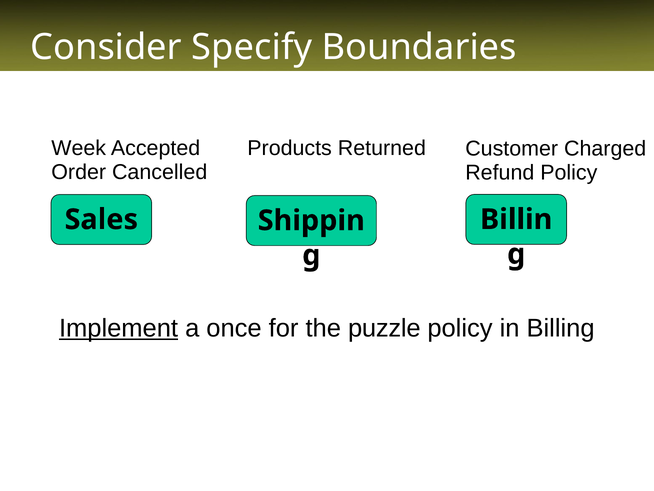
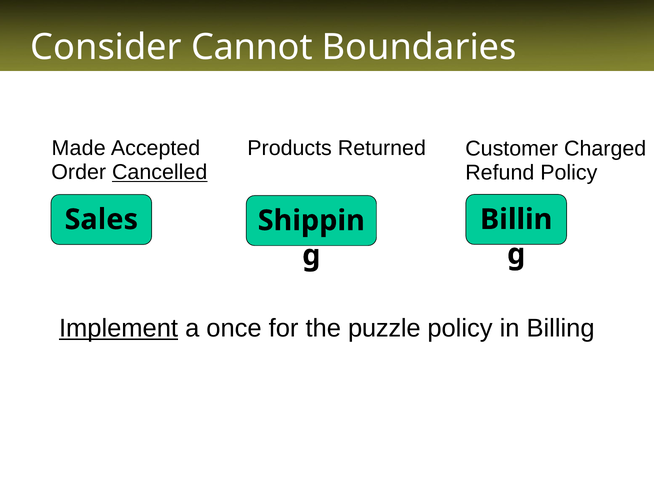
Specify: Specify -> Cannot
Week: Week -> Made
Cancelled underline: none -> present
